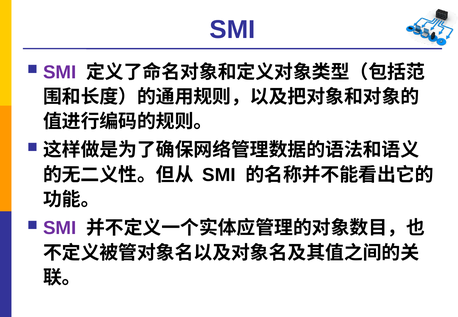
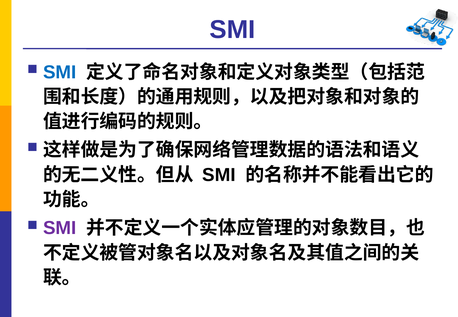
SMI at (60, 72) colour: purple -> blue
